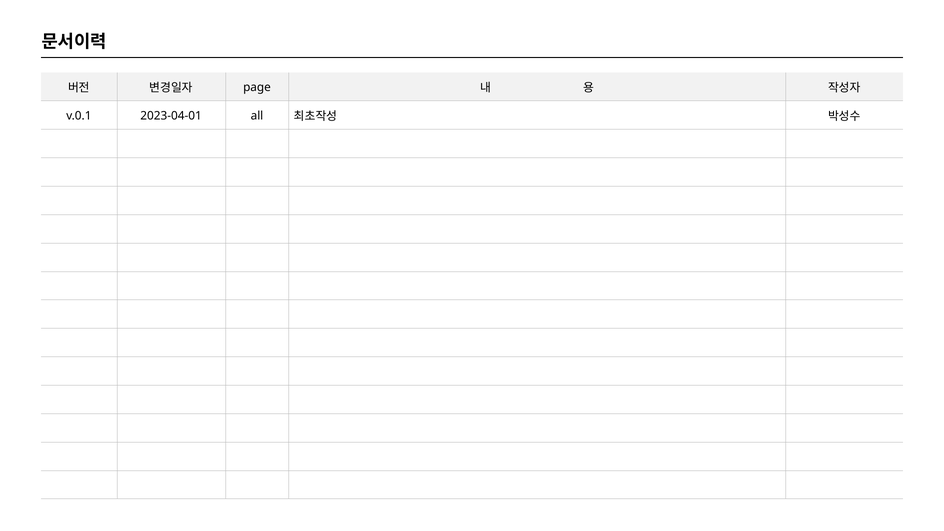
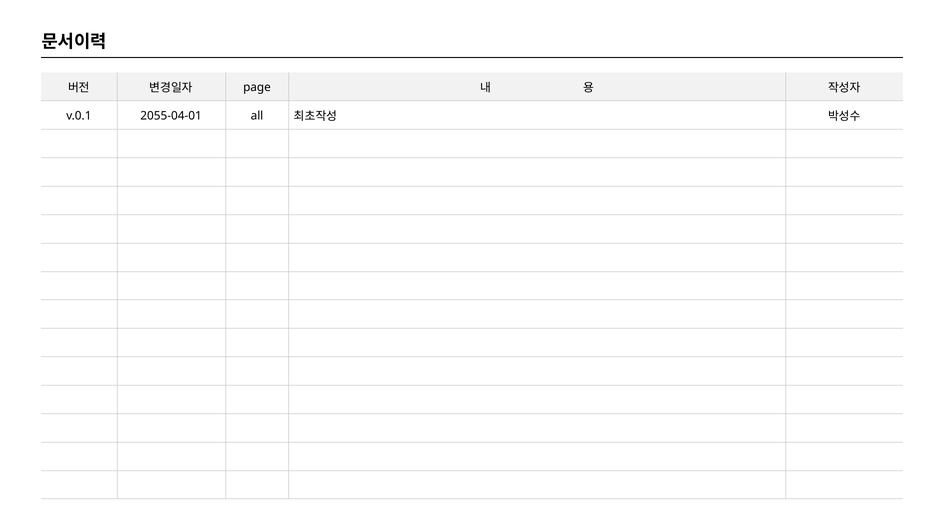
2023-04-01: 2023-04-01 -> 2055-04-01
